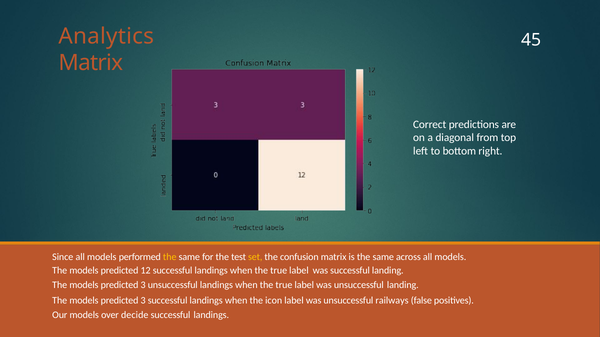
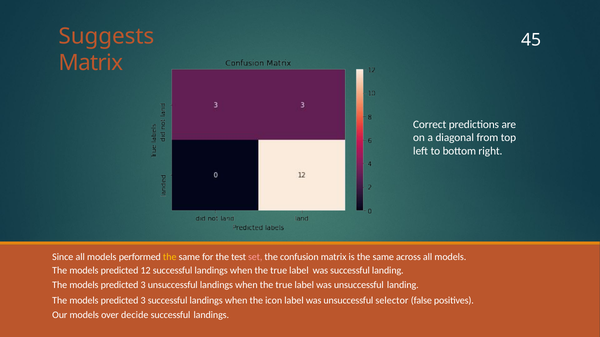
Analytics: Analytics -> Suggests
set colour: yellow -> pink
railways: railways -> selector
